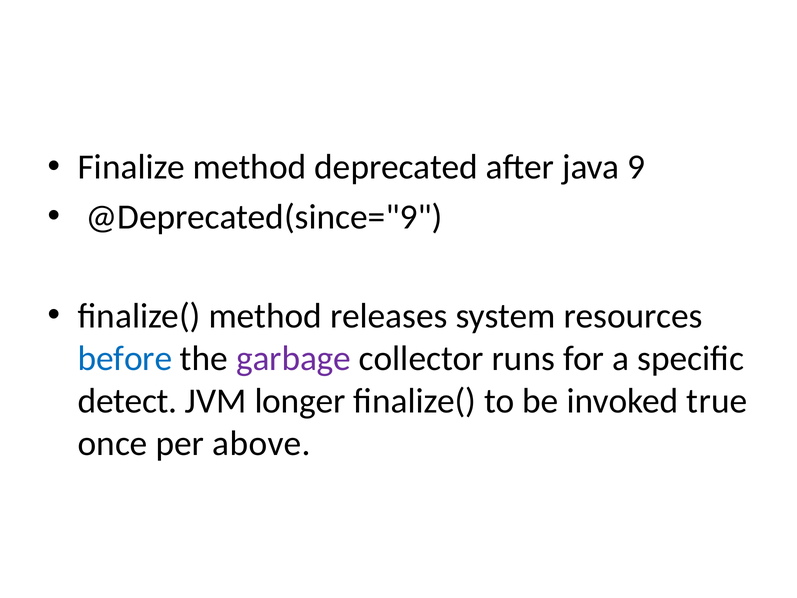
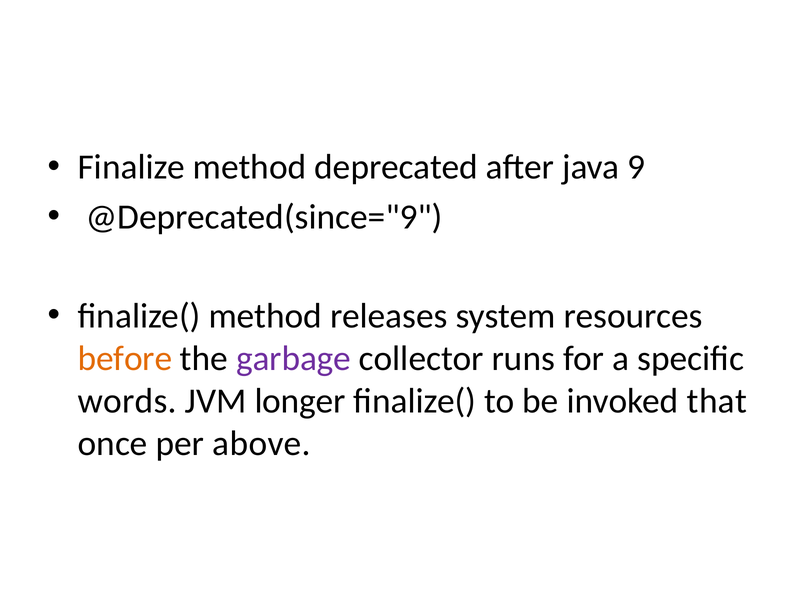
before colour: blue -> orange
detect: detect -> words
true: true -> that
